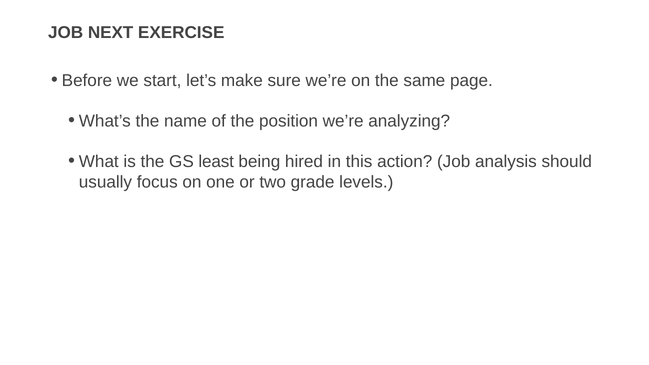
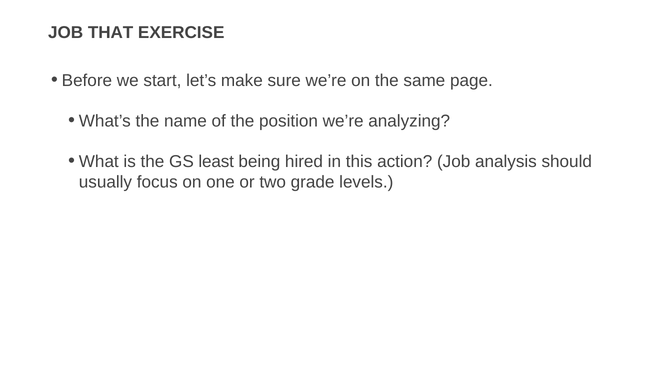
NEXT: NEXT -> THAT
